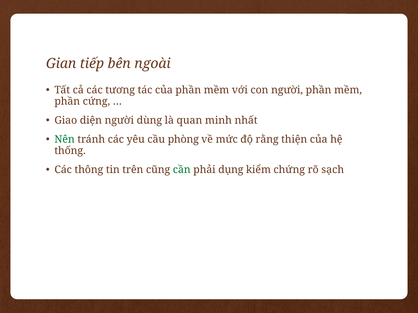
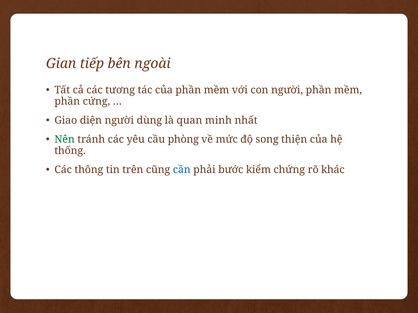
rằng: rằng -> song
cần colour: green -> blue
dụng: dụng -> bước
sạch: sạch -> khác
